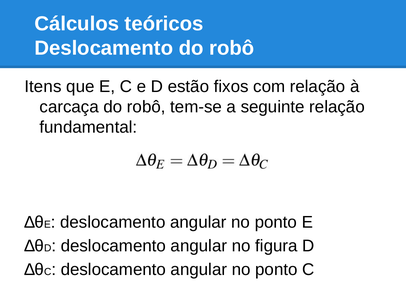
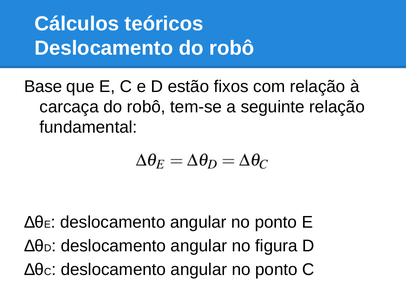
Itens: Itens -> Base
